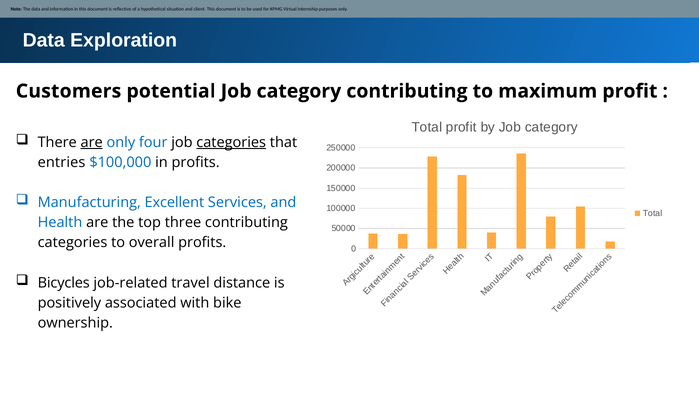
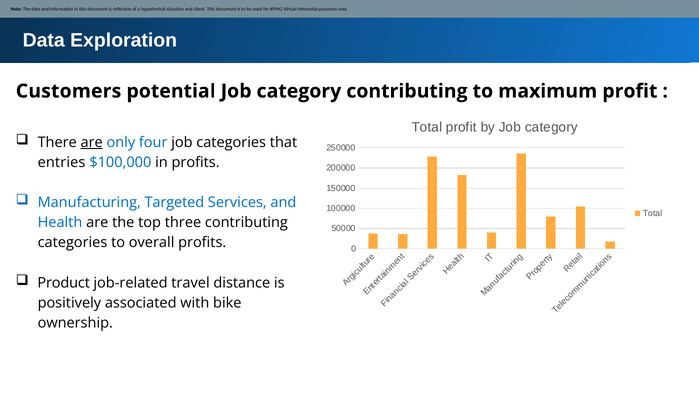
categories at (231, 142) underline: present -> none
Excellent: Excellent -> Targeted
Bicycles: Bicycles -> Product
